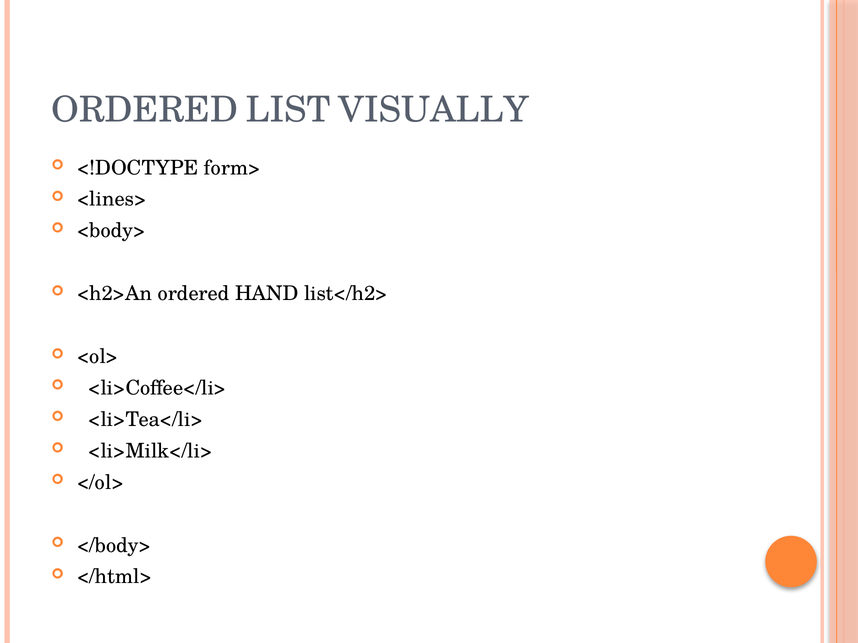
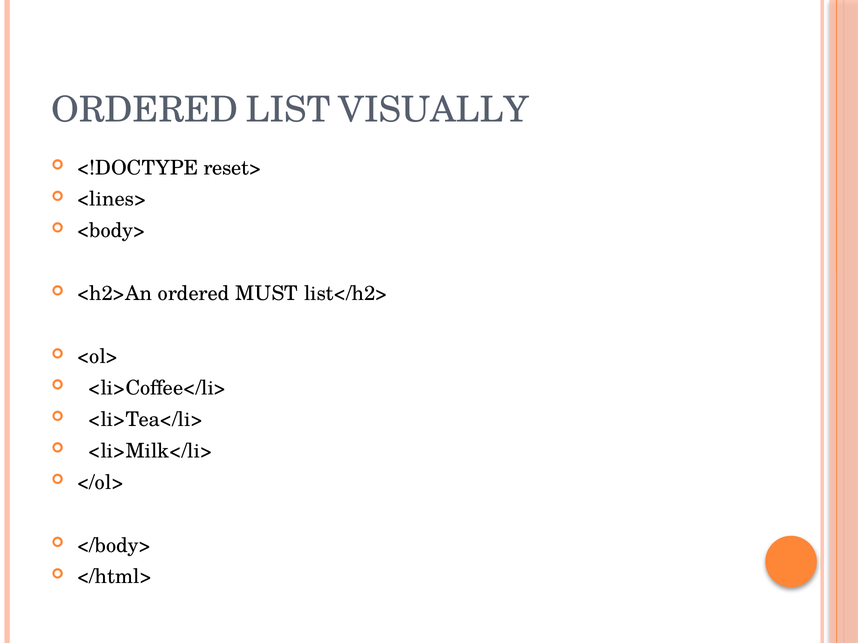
form>: form> -> reset>
HAND: HAND -> MUST
